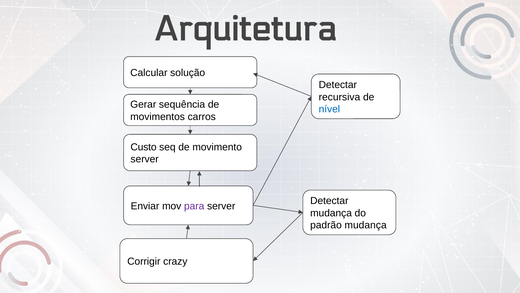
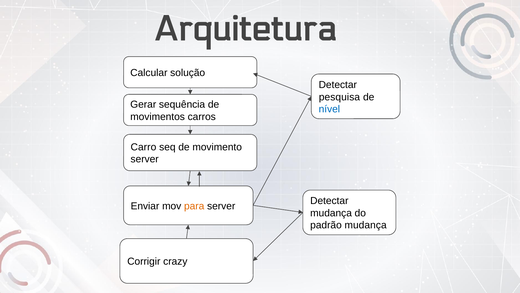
recursiva: recursiva -> pesquisa
Custo: Custo -> Carro
para colour: purple -> orange
